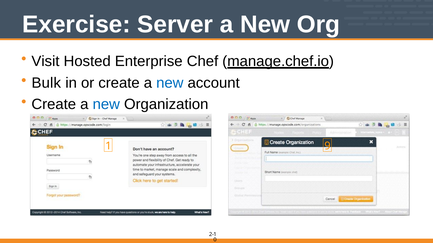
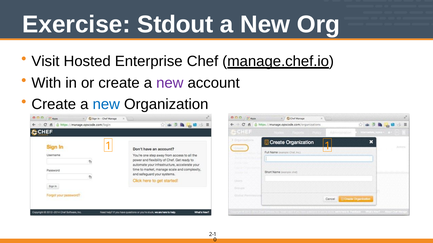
Server: Server -> Stdout
Bulk: Bulk -> With
new at (170, 83) colour: blue -> purple
9 at (328, 146): 9 -> 1
